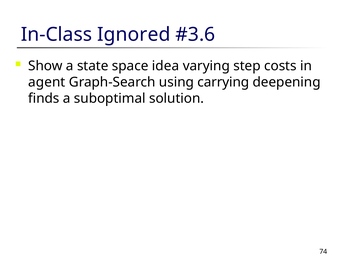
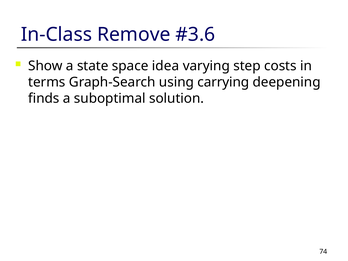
Ignored: Ignored -> Remove
agent: agent -> terms
